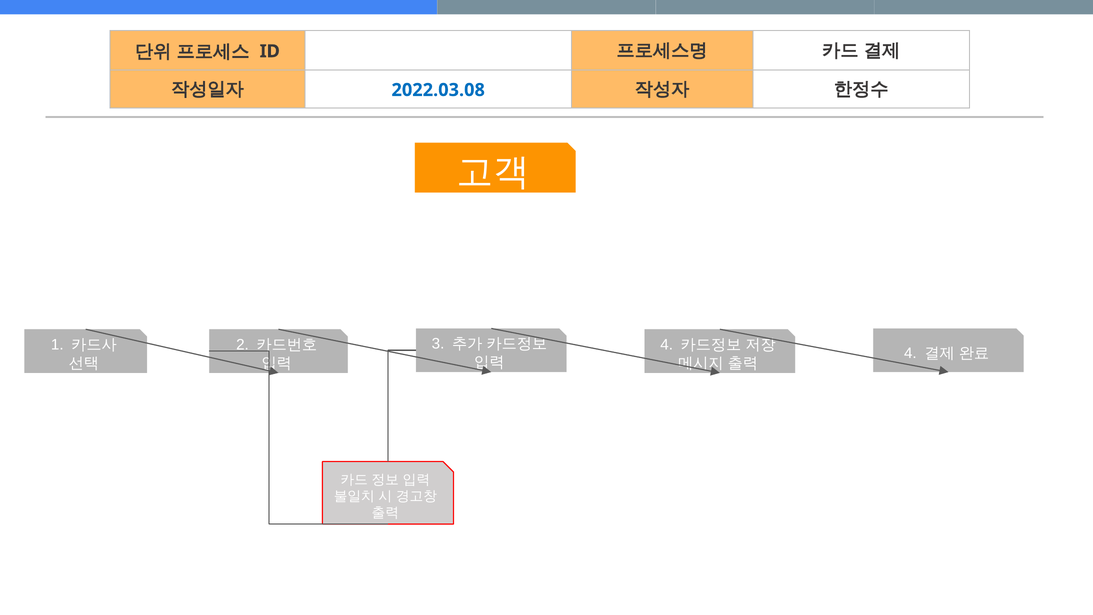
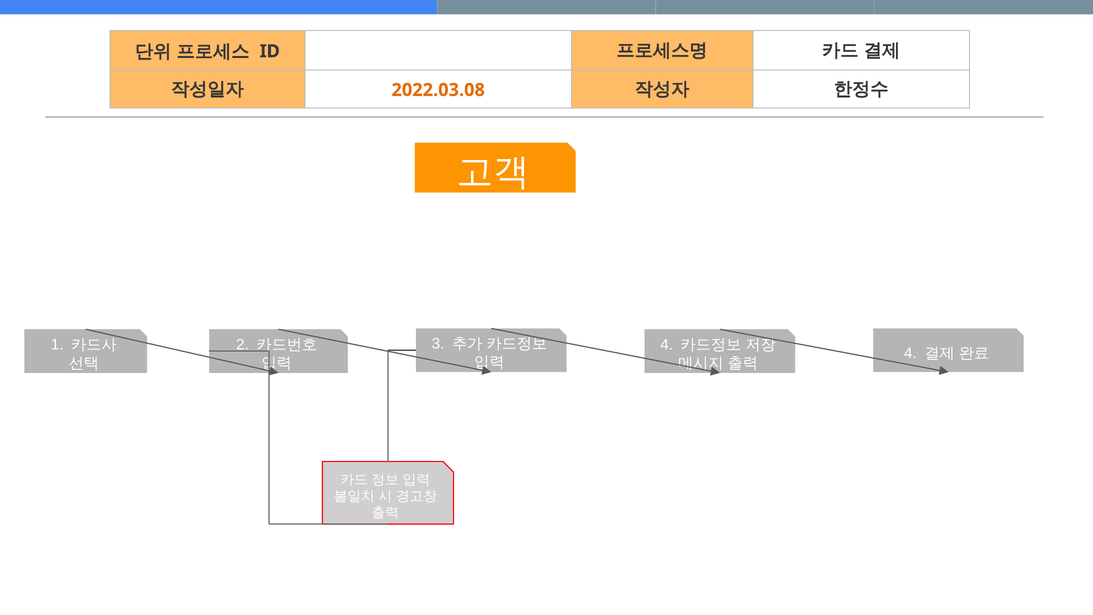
2022.03.08 colour: blue -> orange
